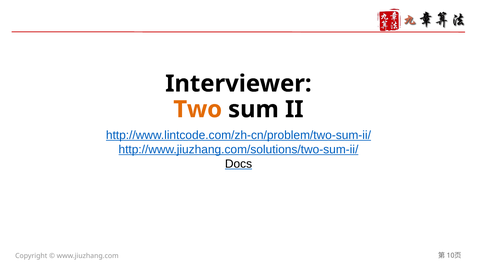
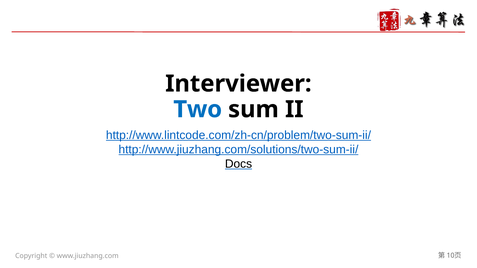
Two colour: orange -> blue
